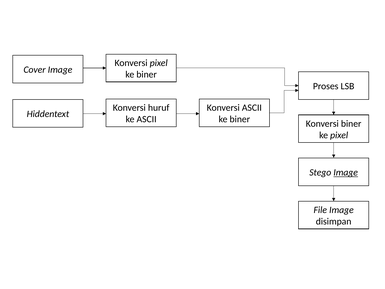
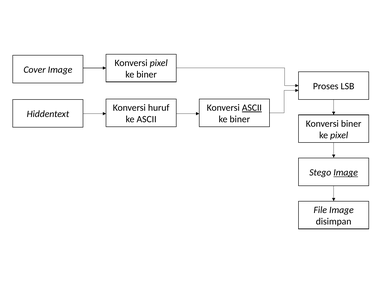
ASCII at (252, 108) underline: none -> present
